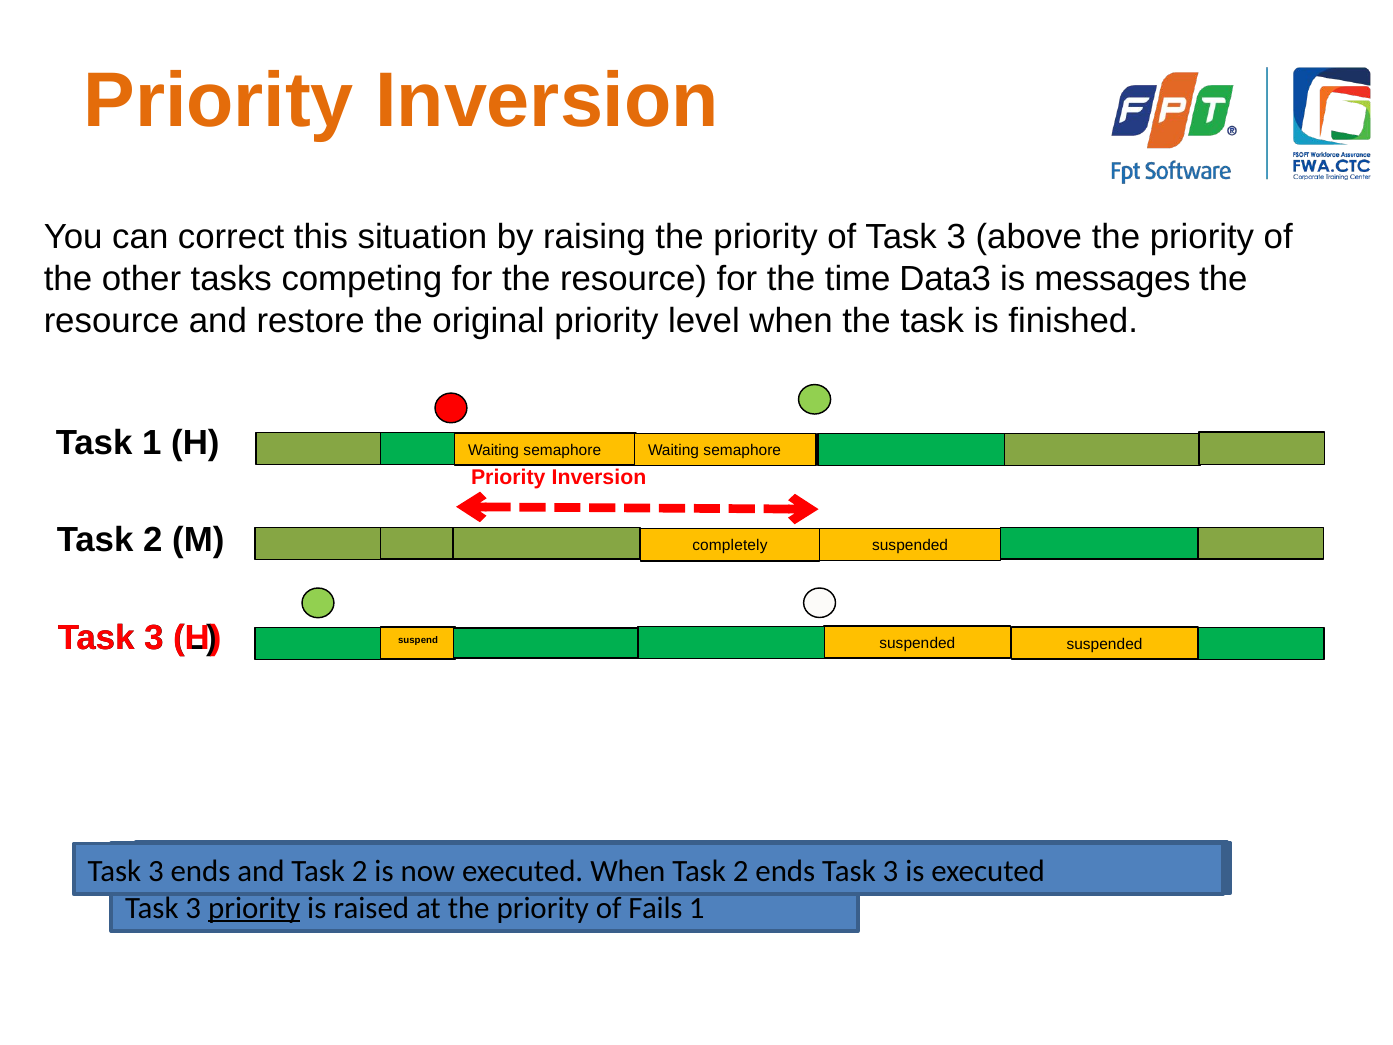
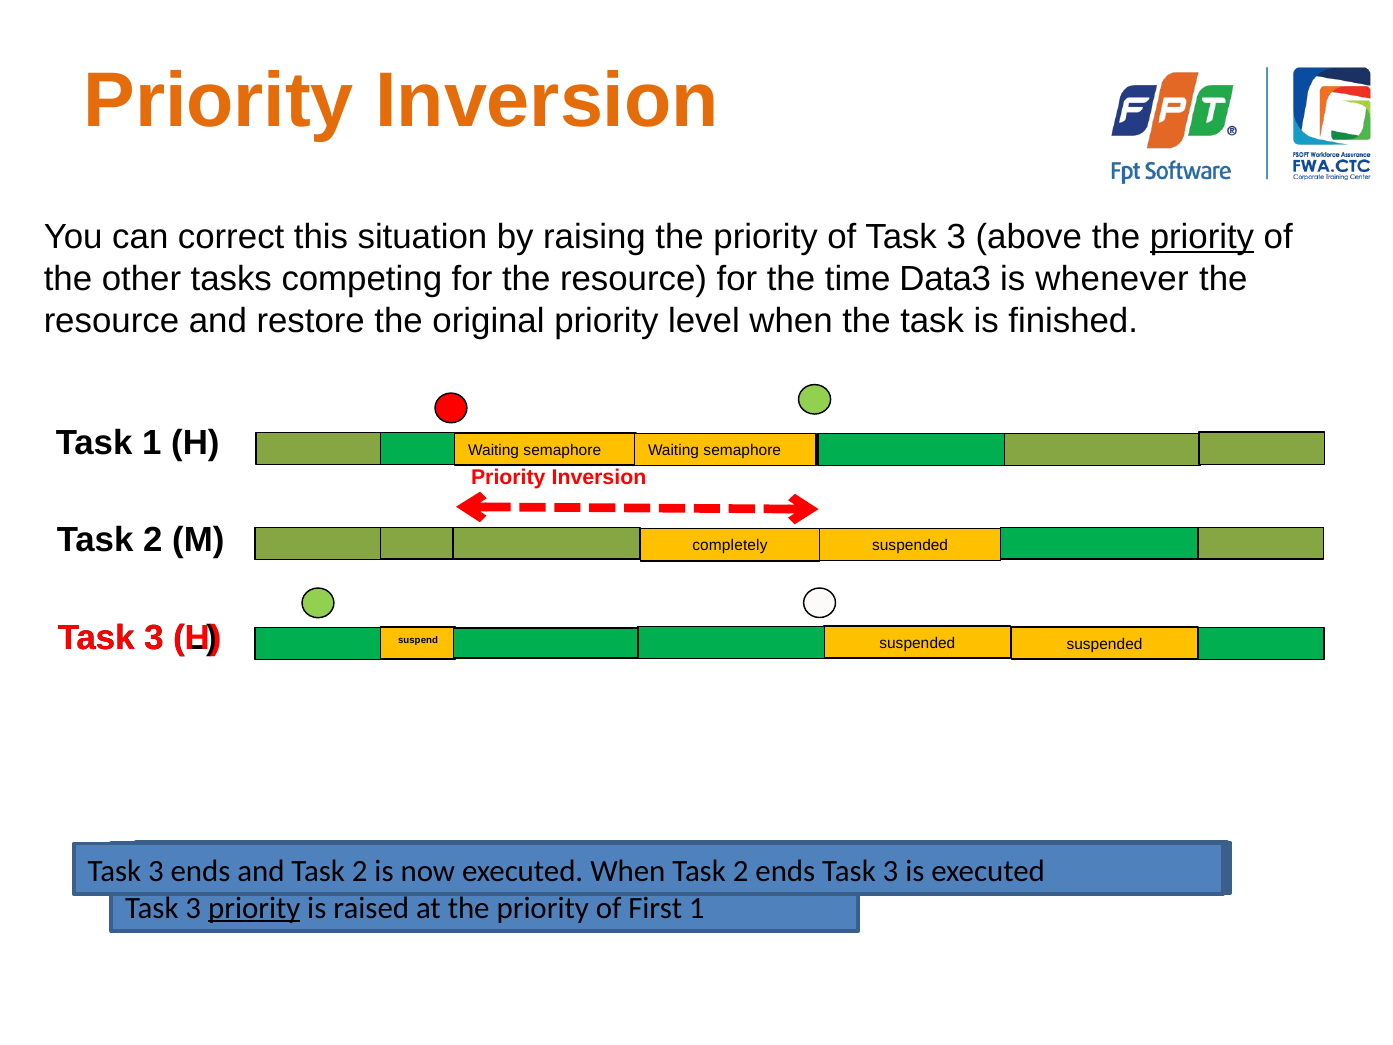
priority at (1202, 237) underline: none -> present
messages: messages -> whenever
Fails: Fails -> First
